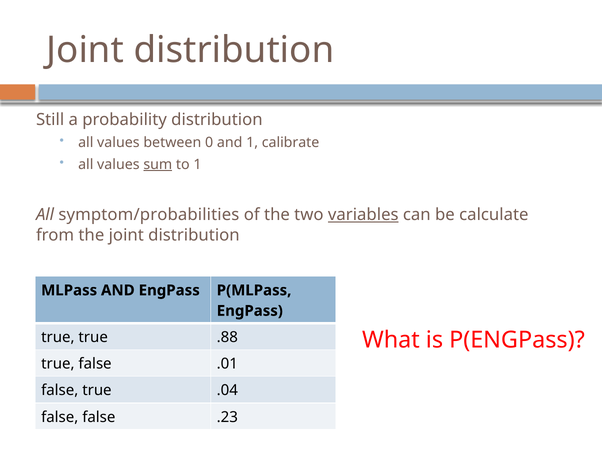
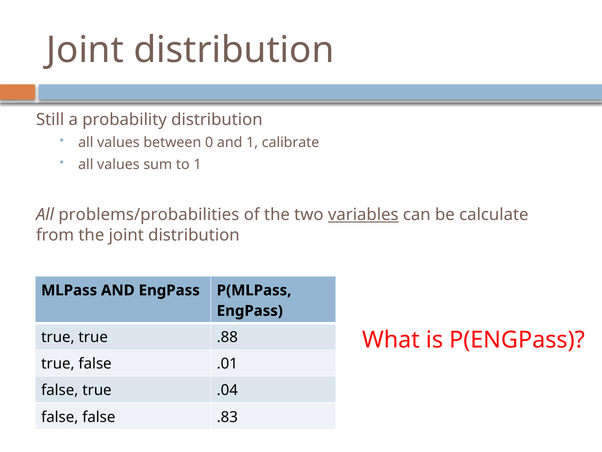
sum underline: present -> none
symptom/probabilities: symptom/probabilities -> problems/probabilities
.23: .23 -> .83
